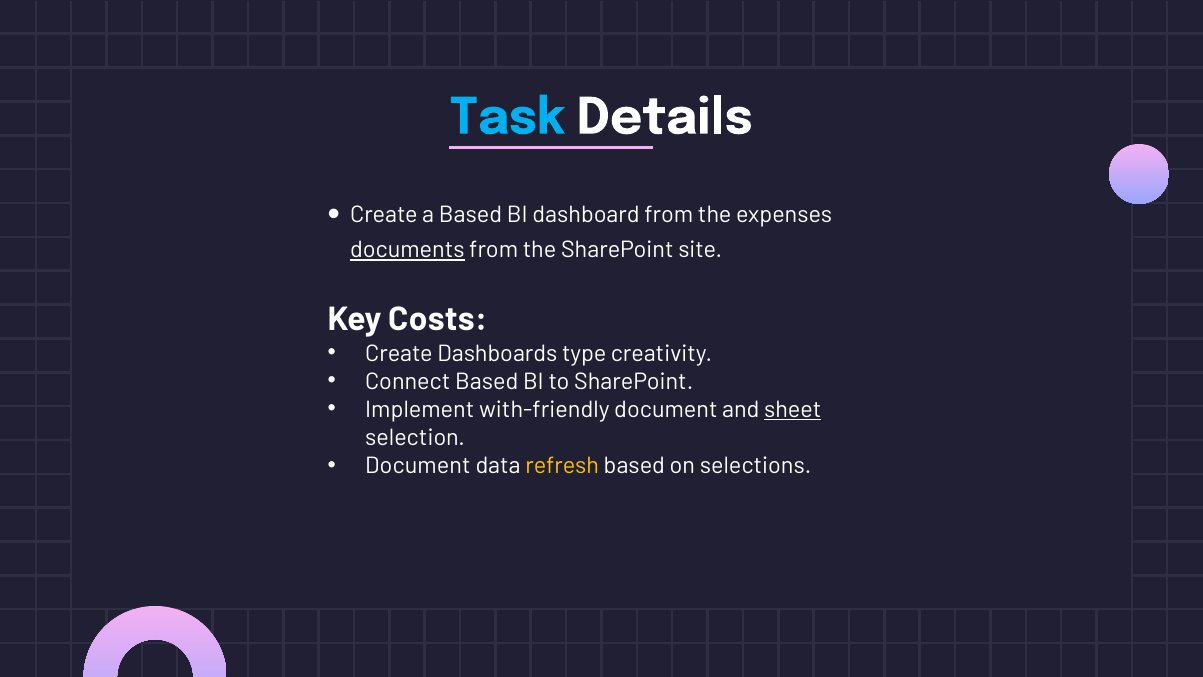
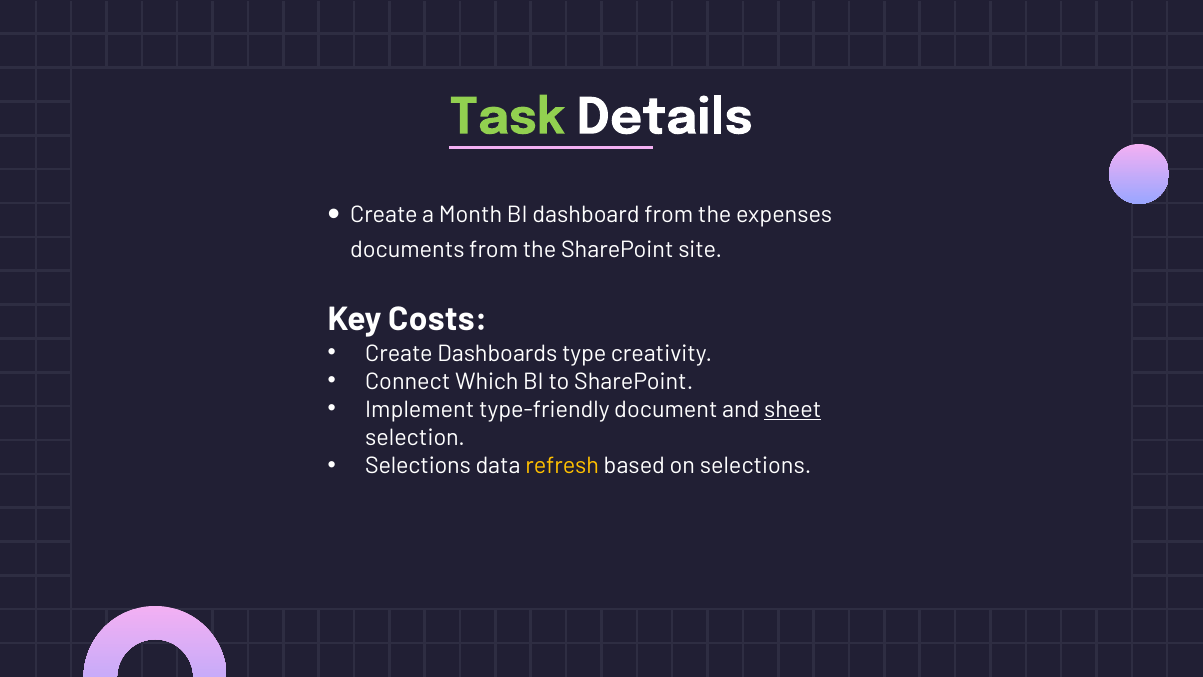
Task colour: light blue -> light green
a Based: Based -> Month
documents underline: present -> none
Connect Based: Based -> Which
with-friendly: with-friendly -> type-friendly
Document at (418, 465): Document -> Selections
